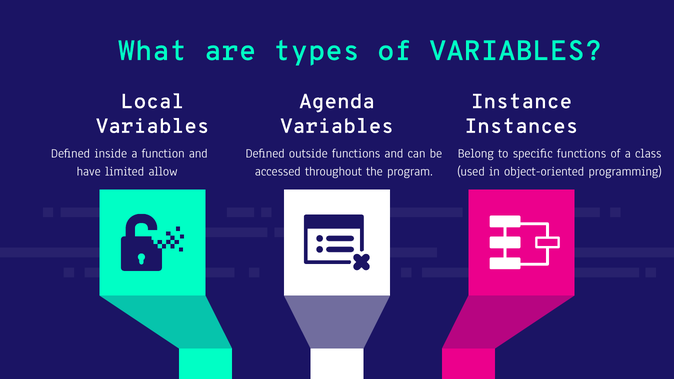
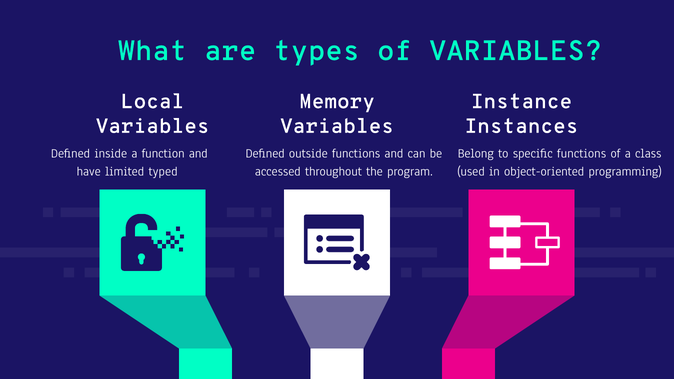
Agenda: Agenda -> Memory
allow: allow -> typed
